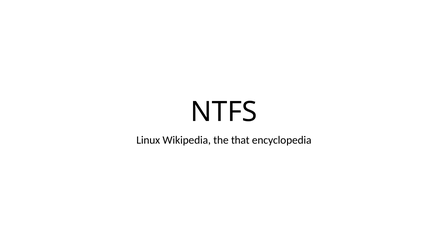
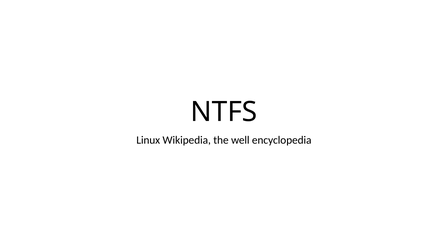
that: that -> well
